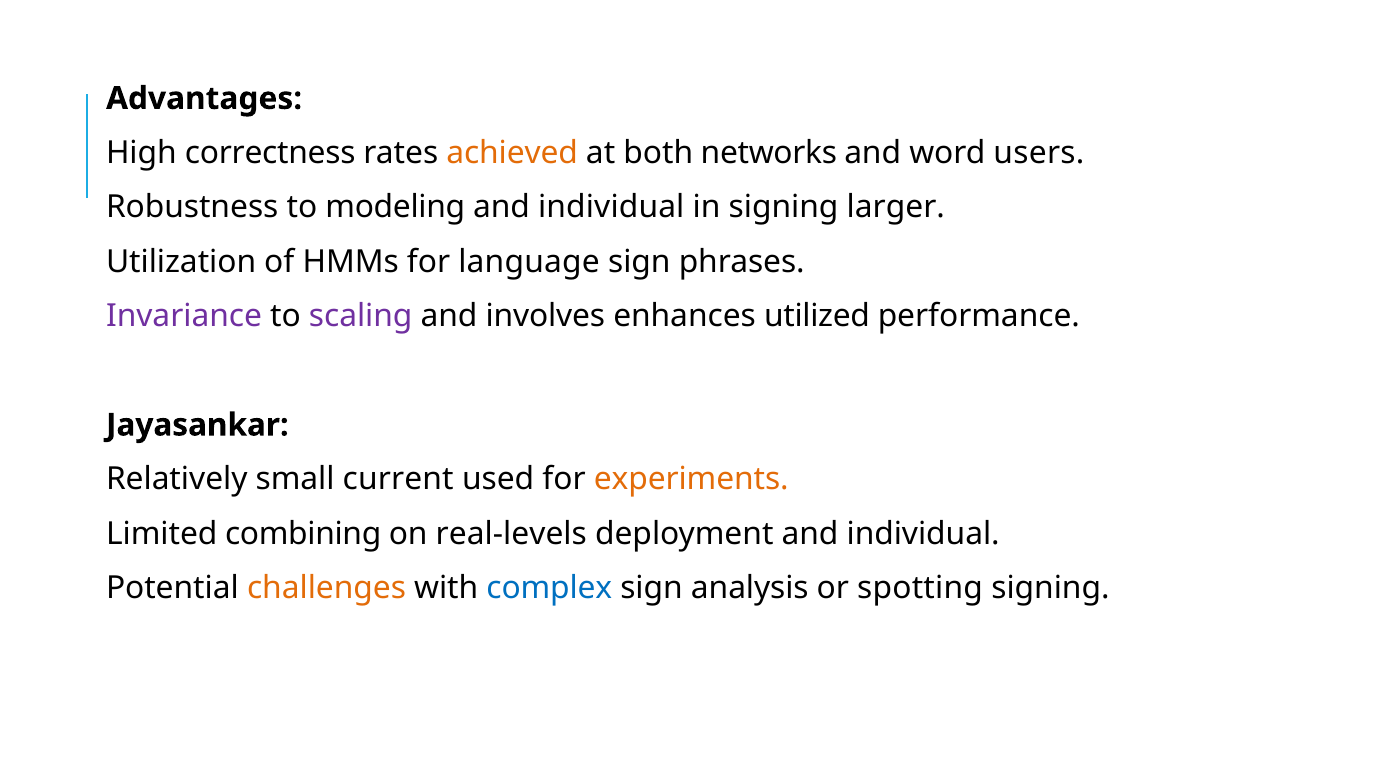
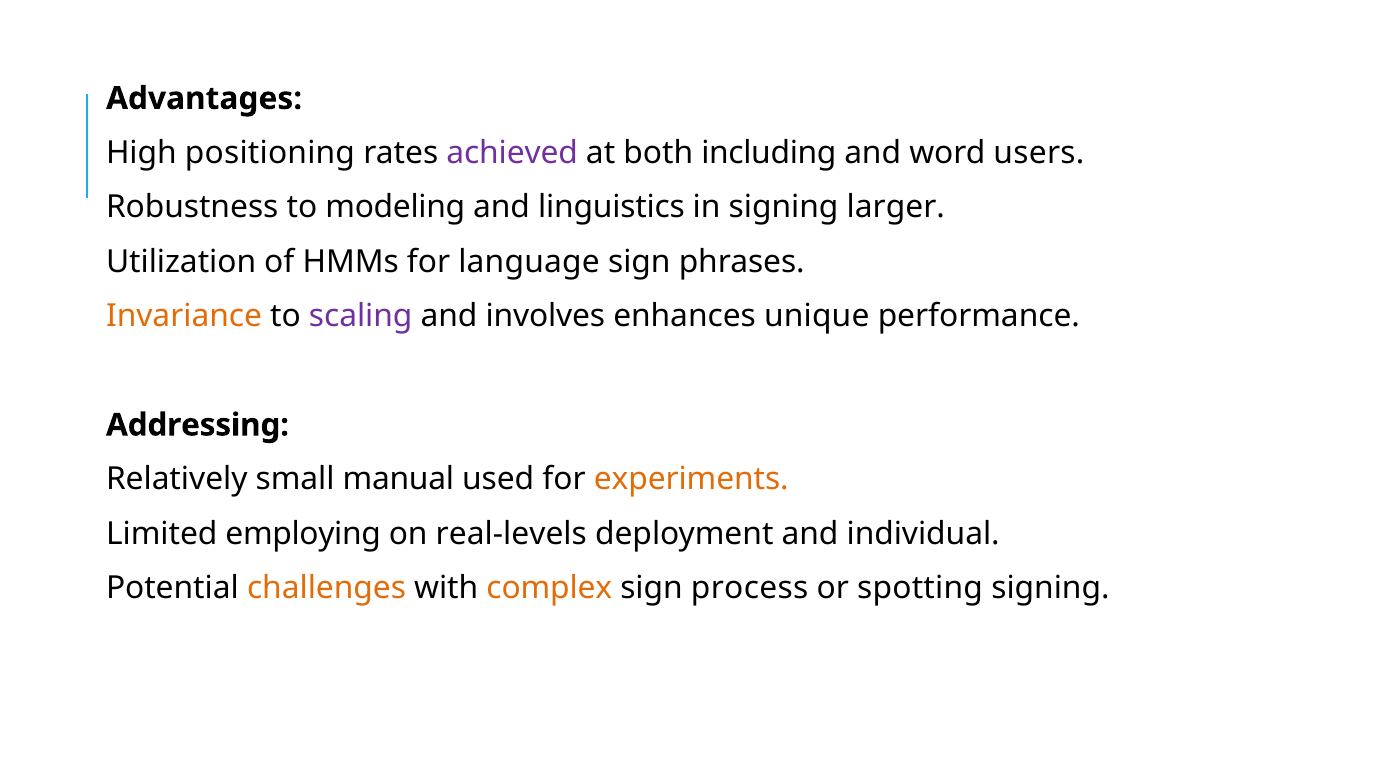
correctness: correctness -> positioning
achieved colour: orange -> purple
networks: networks -> including
individual at (611, 208): individual -> linguistics
Invariance colour: purple -> orange
utilized: utilized -> unique
Jayasankar: Jayasankar -> Addressing
current: current -> manual
combining: combining -> employing
complex colour: blue -> orange
analysis: analysis -> process
